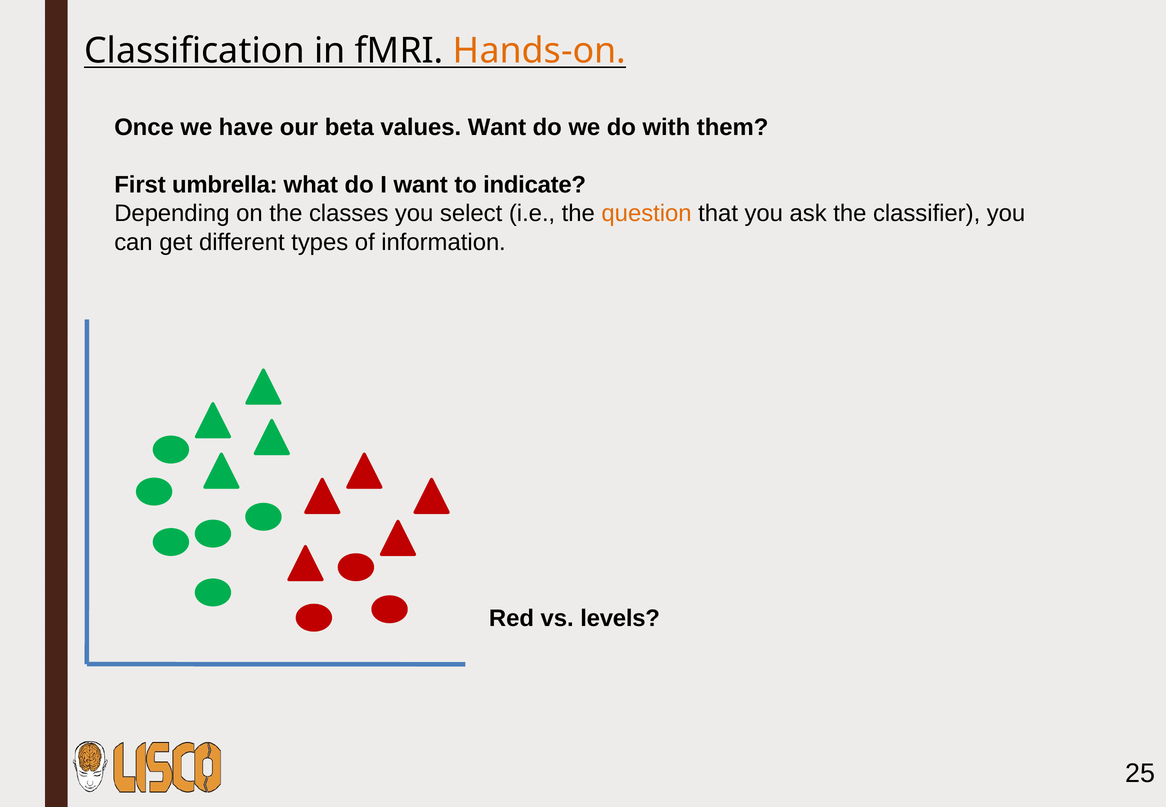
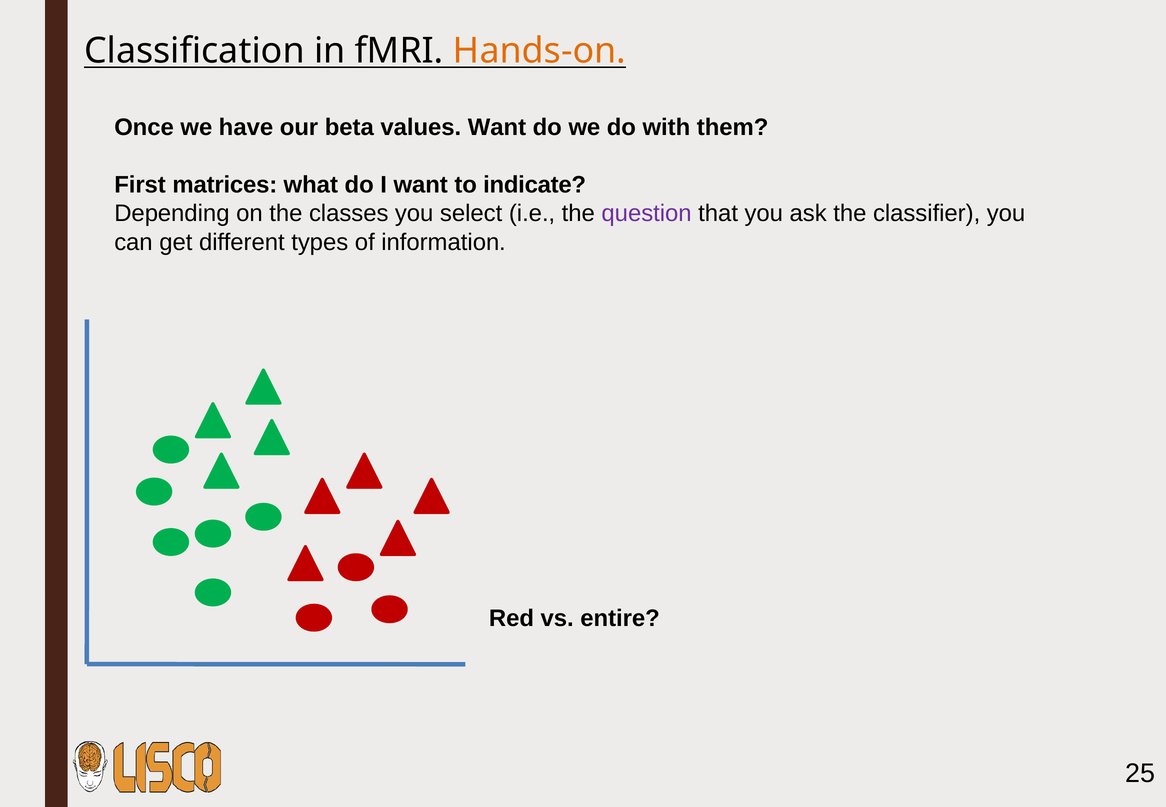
umbrella: umbrella -> matrices
question colour: orange -> purple
levels: levels -> entire
